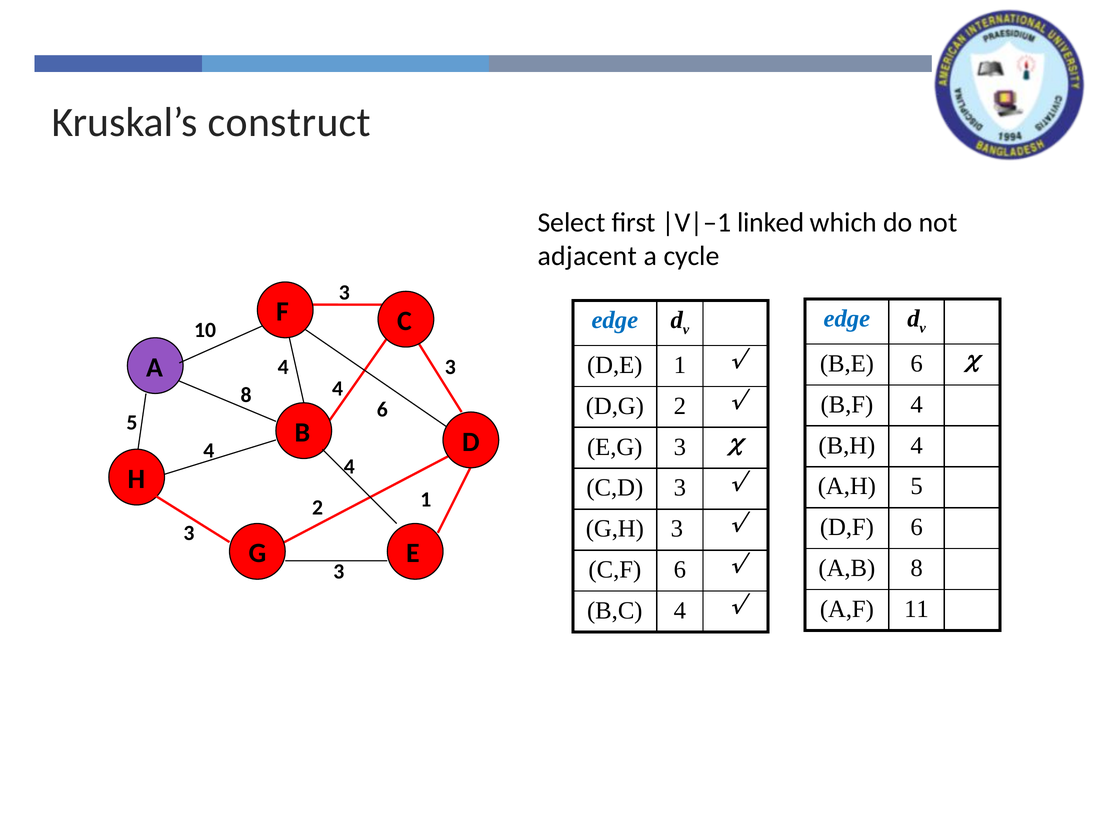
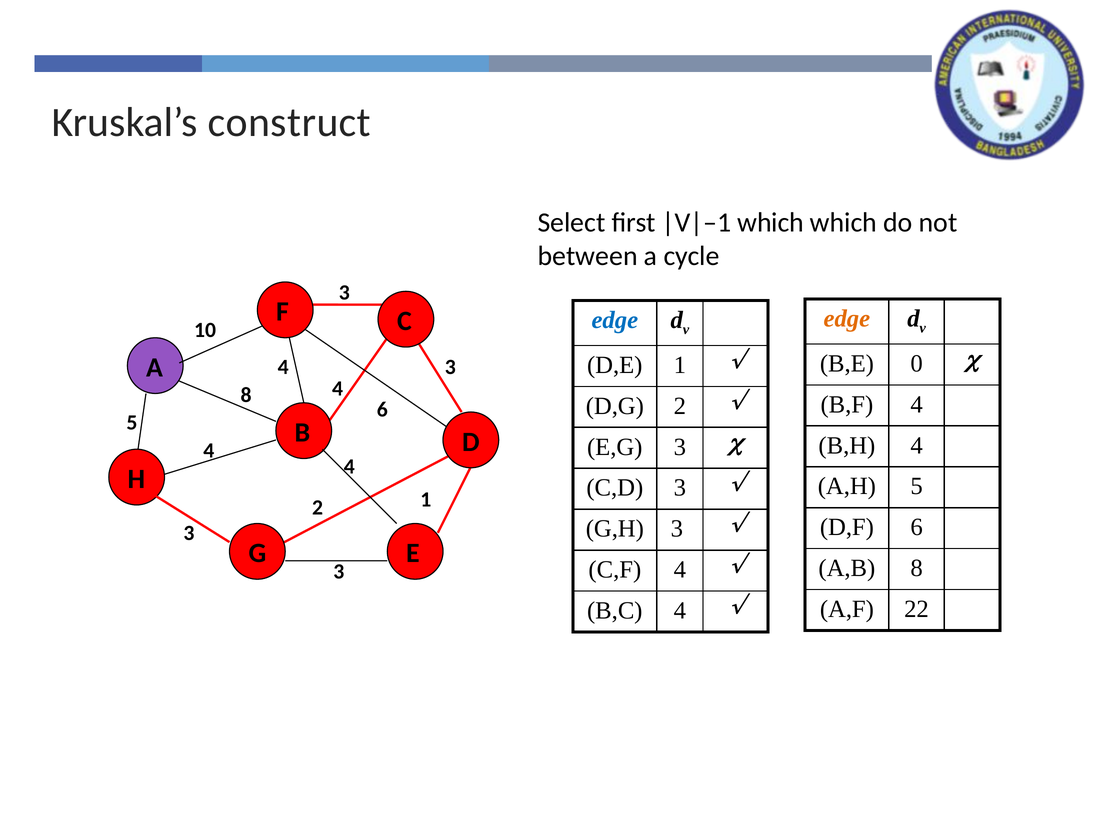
linked at (771, 222): linked -> which
adjacent: adjacent -> between
edge at (847, 318) colour: blue -> orange
B,E 6: 6 -> 0
C,F 6: 6 -> 4
11: 11 -> 22
